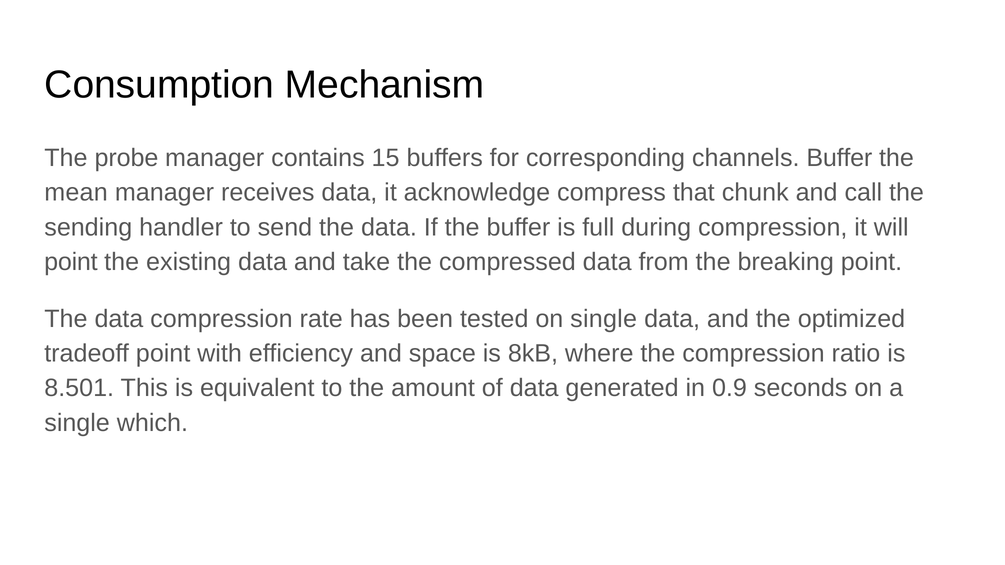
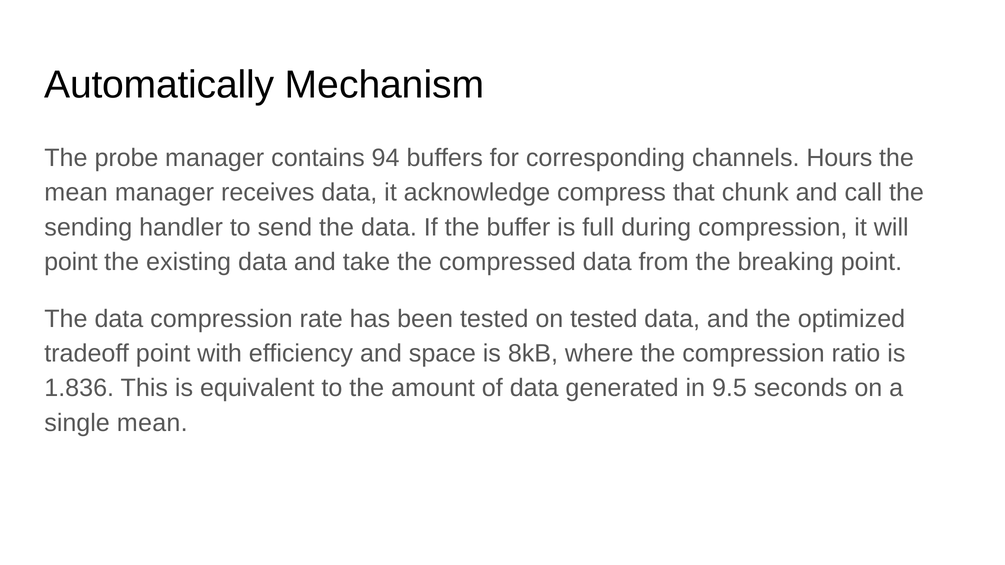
Consumption: Consumption -> Automatically
15: 15 -> 94
channels Buffer: Buffer -> Hours
on single: single -> tested
8.501: 8.501 -> 1.836
0.9: 0.9 -> 9.5
single which: which -> mean
